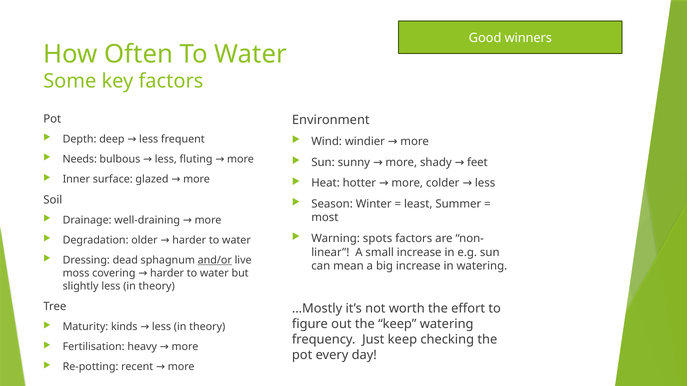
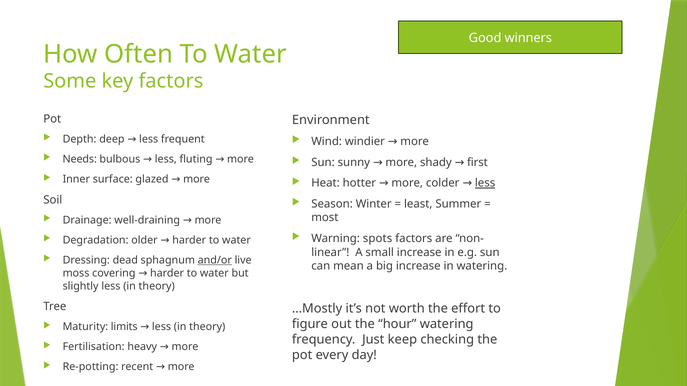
feet: feet -> first
less at (485, 183) underline: none -> present
the keep: keep -> hour
kinds: kinds -> limits
